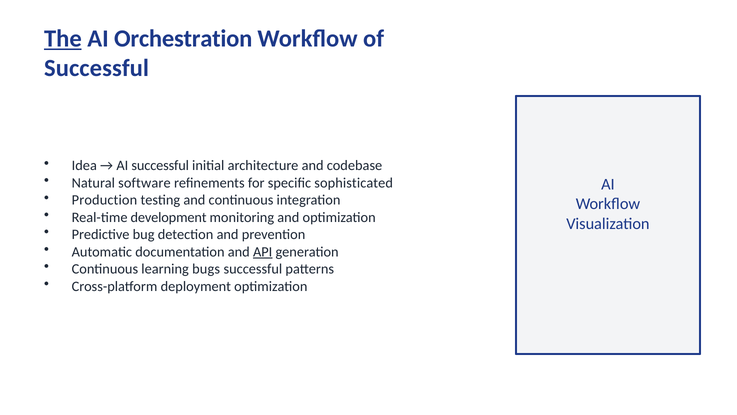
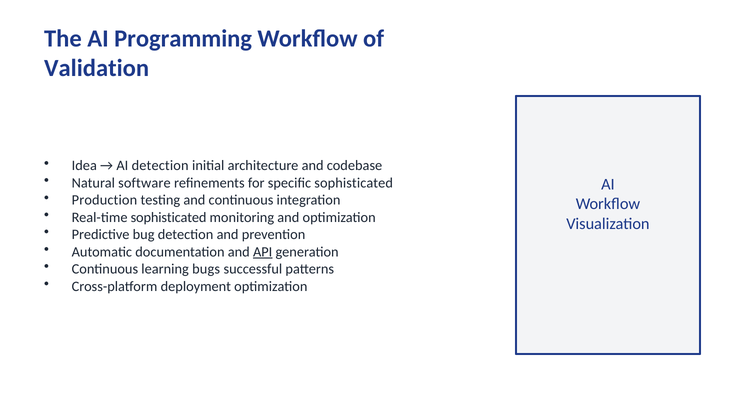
The underline: present -> none
Orchestration: Orchestration -> Programming
Successful at (97, 68): Successful -> Validation
AI successful: successful -> detection
Real-time development: development -> sophisticated
